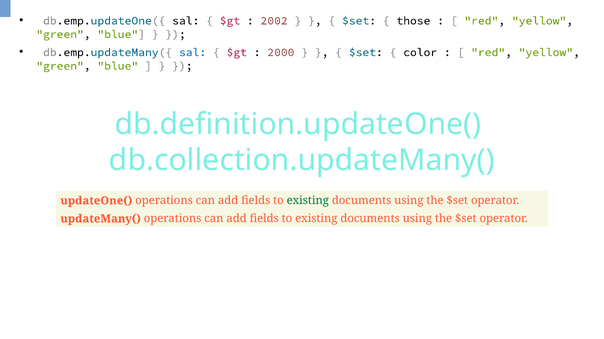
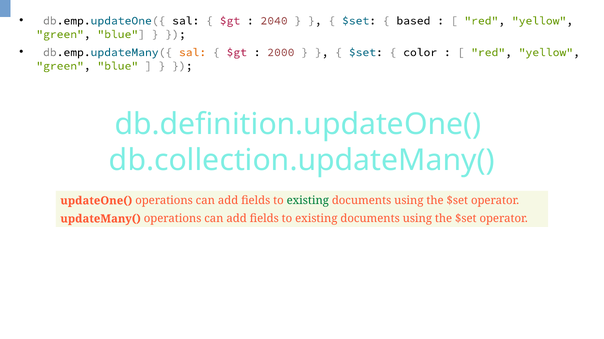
2002: 2002 -> 2040
those: those -> based
sal at (193, 52) colour: blue -> orange
